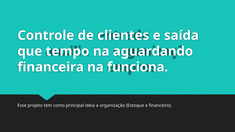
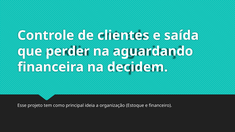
tempo: tempo -> perder
funciona: funciona -> decidem
